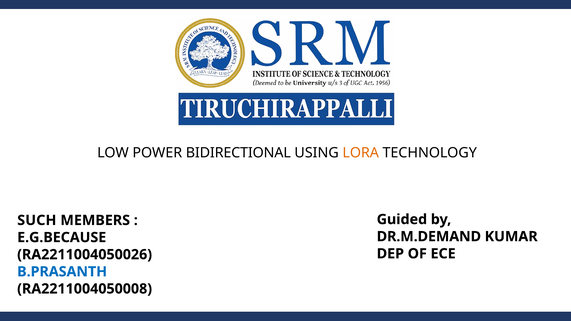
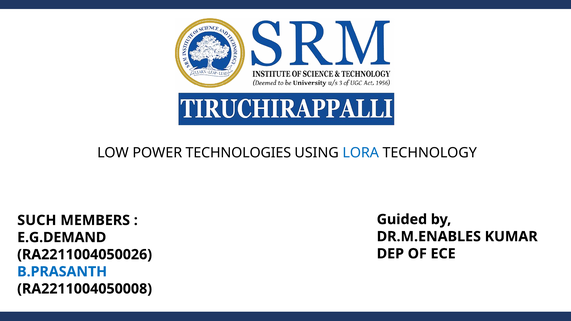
BIDIRECTIONAL: BIDIRECTIONAL -> TECHNOLOGIES
LORA colour: orange -> blue
DR.M.DEMAND: DR.M.DEMAND -> DR.M.ENABLES
E.G.BECAUSE: E.G.BECAUSE -> E.G.DEMAND
